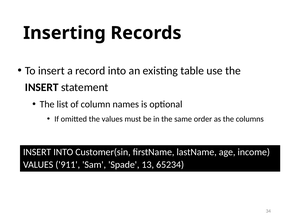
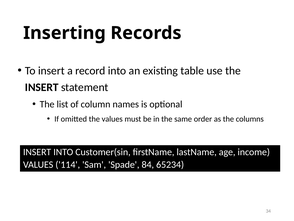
911: 911 -> 114
13: 13 -> 84
